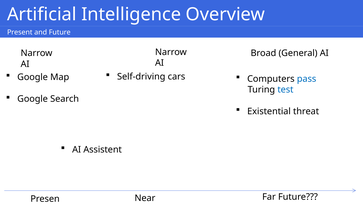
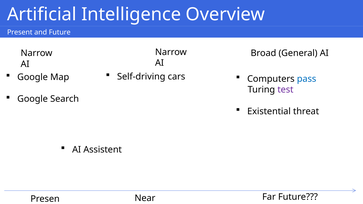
test colour: blue -> purple
